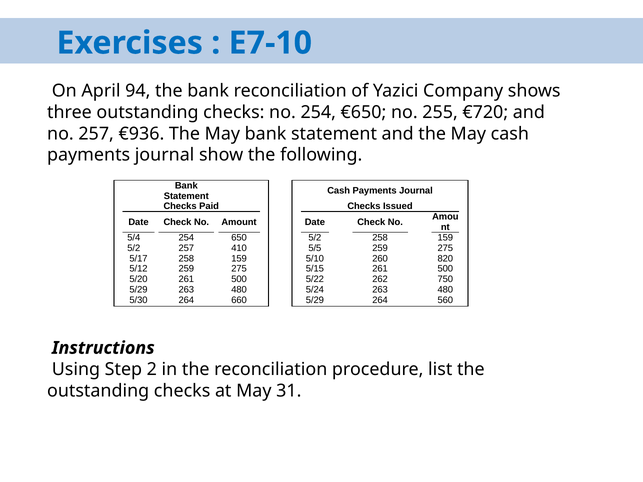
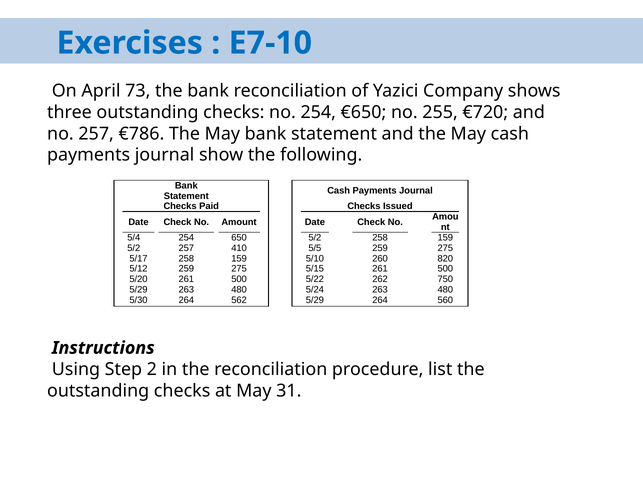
94: 94 -> 73
€936: €936 -> €786
660: 660 -> 562
